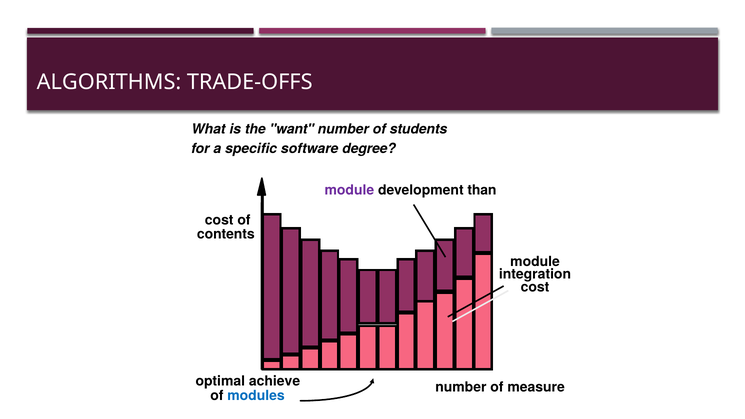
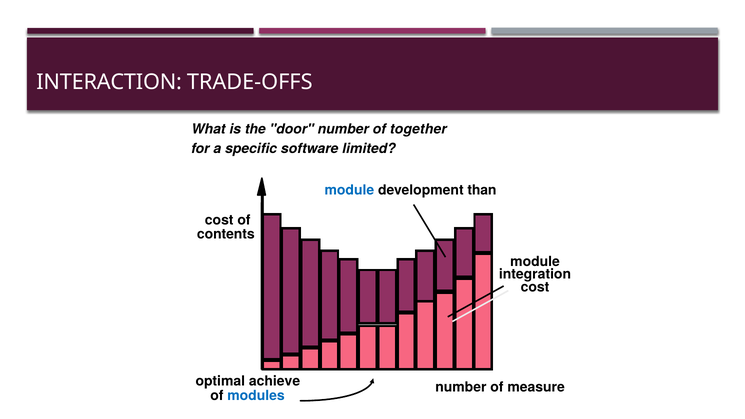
ALGORITHMS: ALGORITHMS -> INTERACTION
want: want -> door
students: students -> together
degree: degree -> limited
module at (349, 190) colour: purple -> blue
